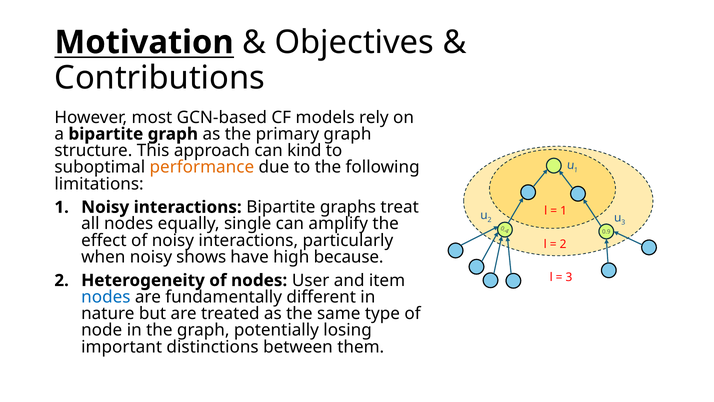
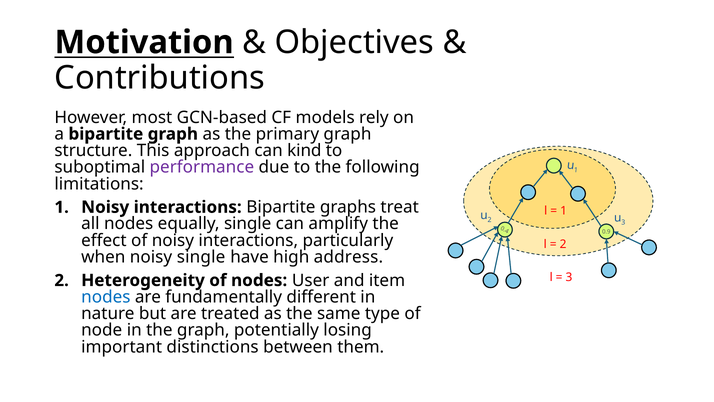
performance colour: orange -> purple
noisy shows: shows -> single
because: because -> address
